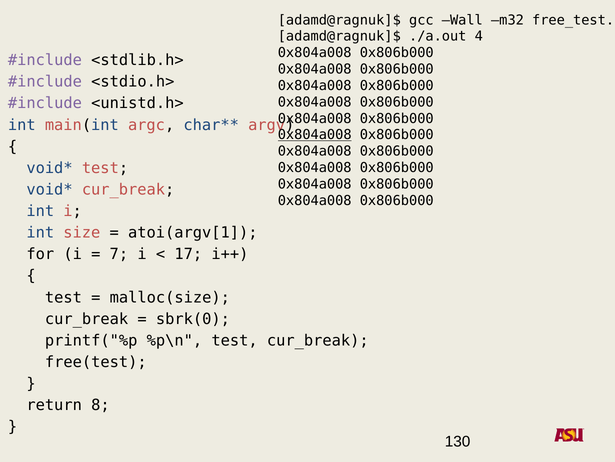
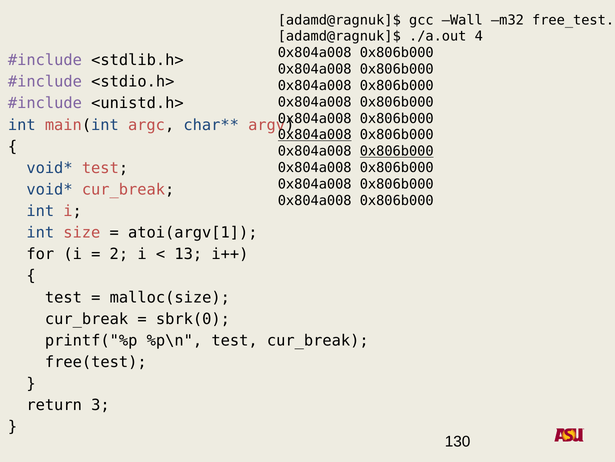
0x806b000 at (397, 151) underline: none -> present
7: 7 -> 2
17: 17 -> 13
8: 8 -> 3
